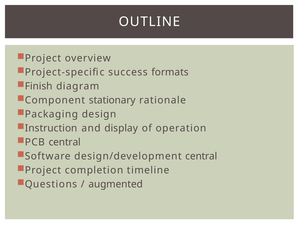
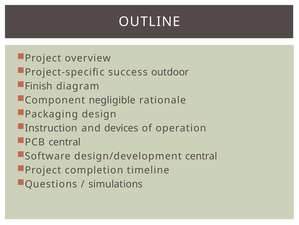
formats: formats -> outdoor
stationary: stationary -> negligible
display: display -> devices
augmented: augmented -> simulations
